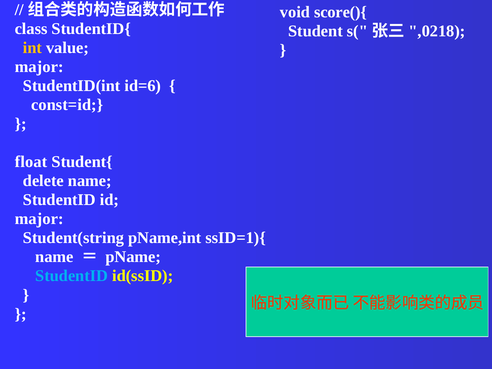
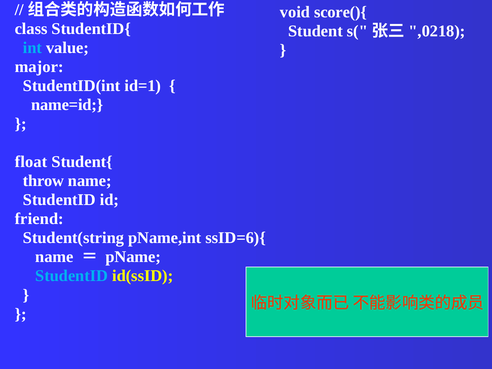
int colour: yellow -> light blue
id=6: id=6 -> id=1
const=id: const=id -> name=id
delete: delete -> throw
major at (39, 219): major -> friend
ssID=1){: ssID=1){ -> ssID=6){
